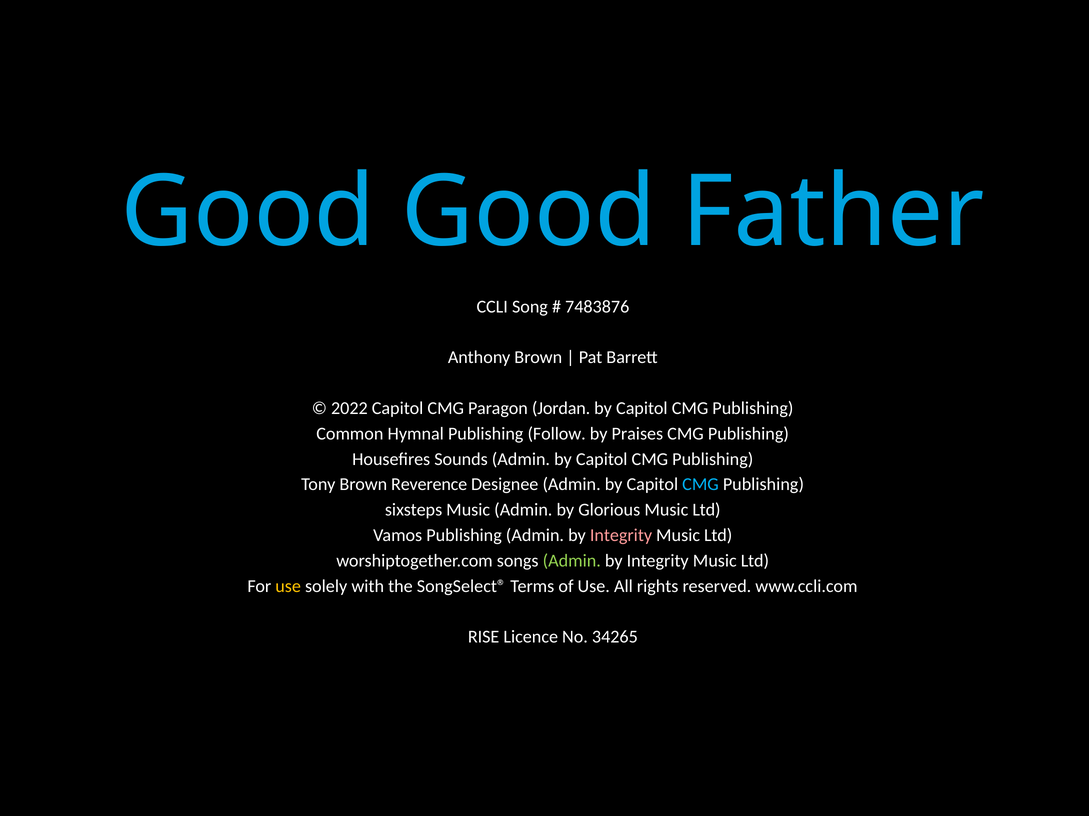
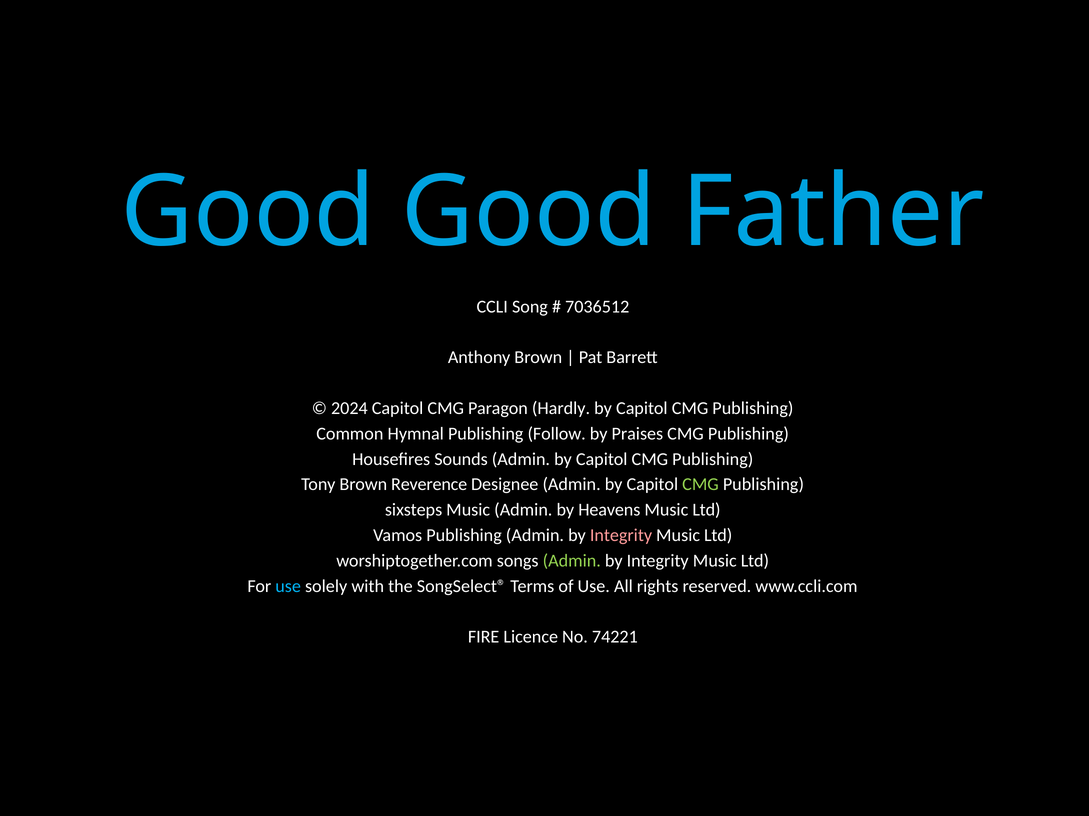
7483876: 7483876 -> 7036512
2022: 2022 -> 2024
Jordan: Jordan -> Hardly
CMG at (701, 485) colour: light blue -> light green
Glorious: Glorious -> Heavens
use at (288, 587) colour: yellow -> light blue
RISE: RISE -> FIRE
34265: 34265 -> 74221
